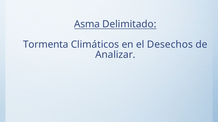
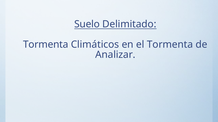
Asma: Asma -> Suelo
el Desechos: Desechos -> Tormenta
